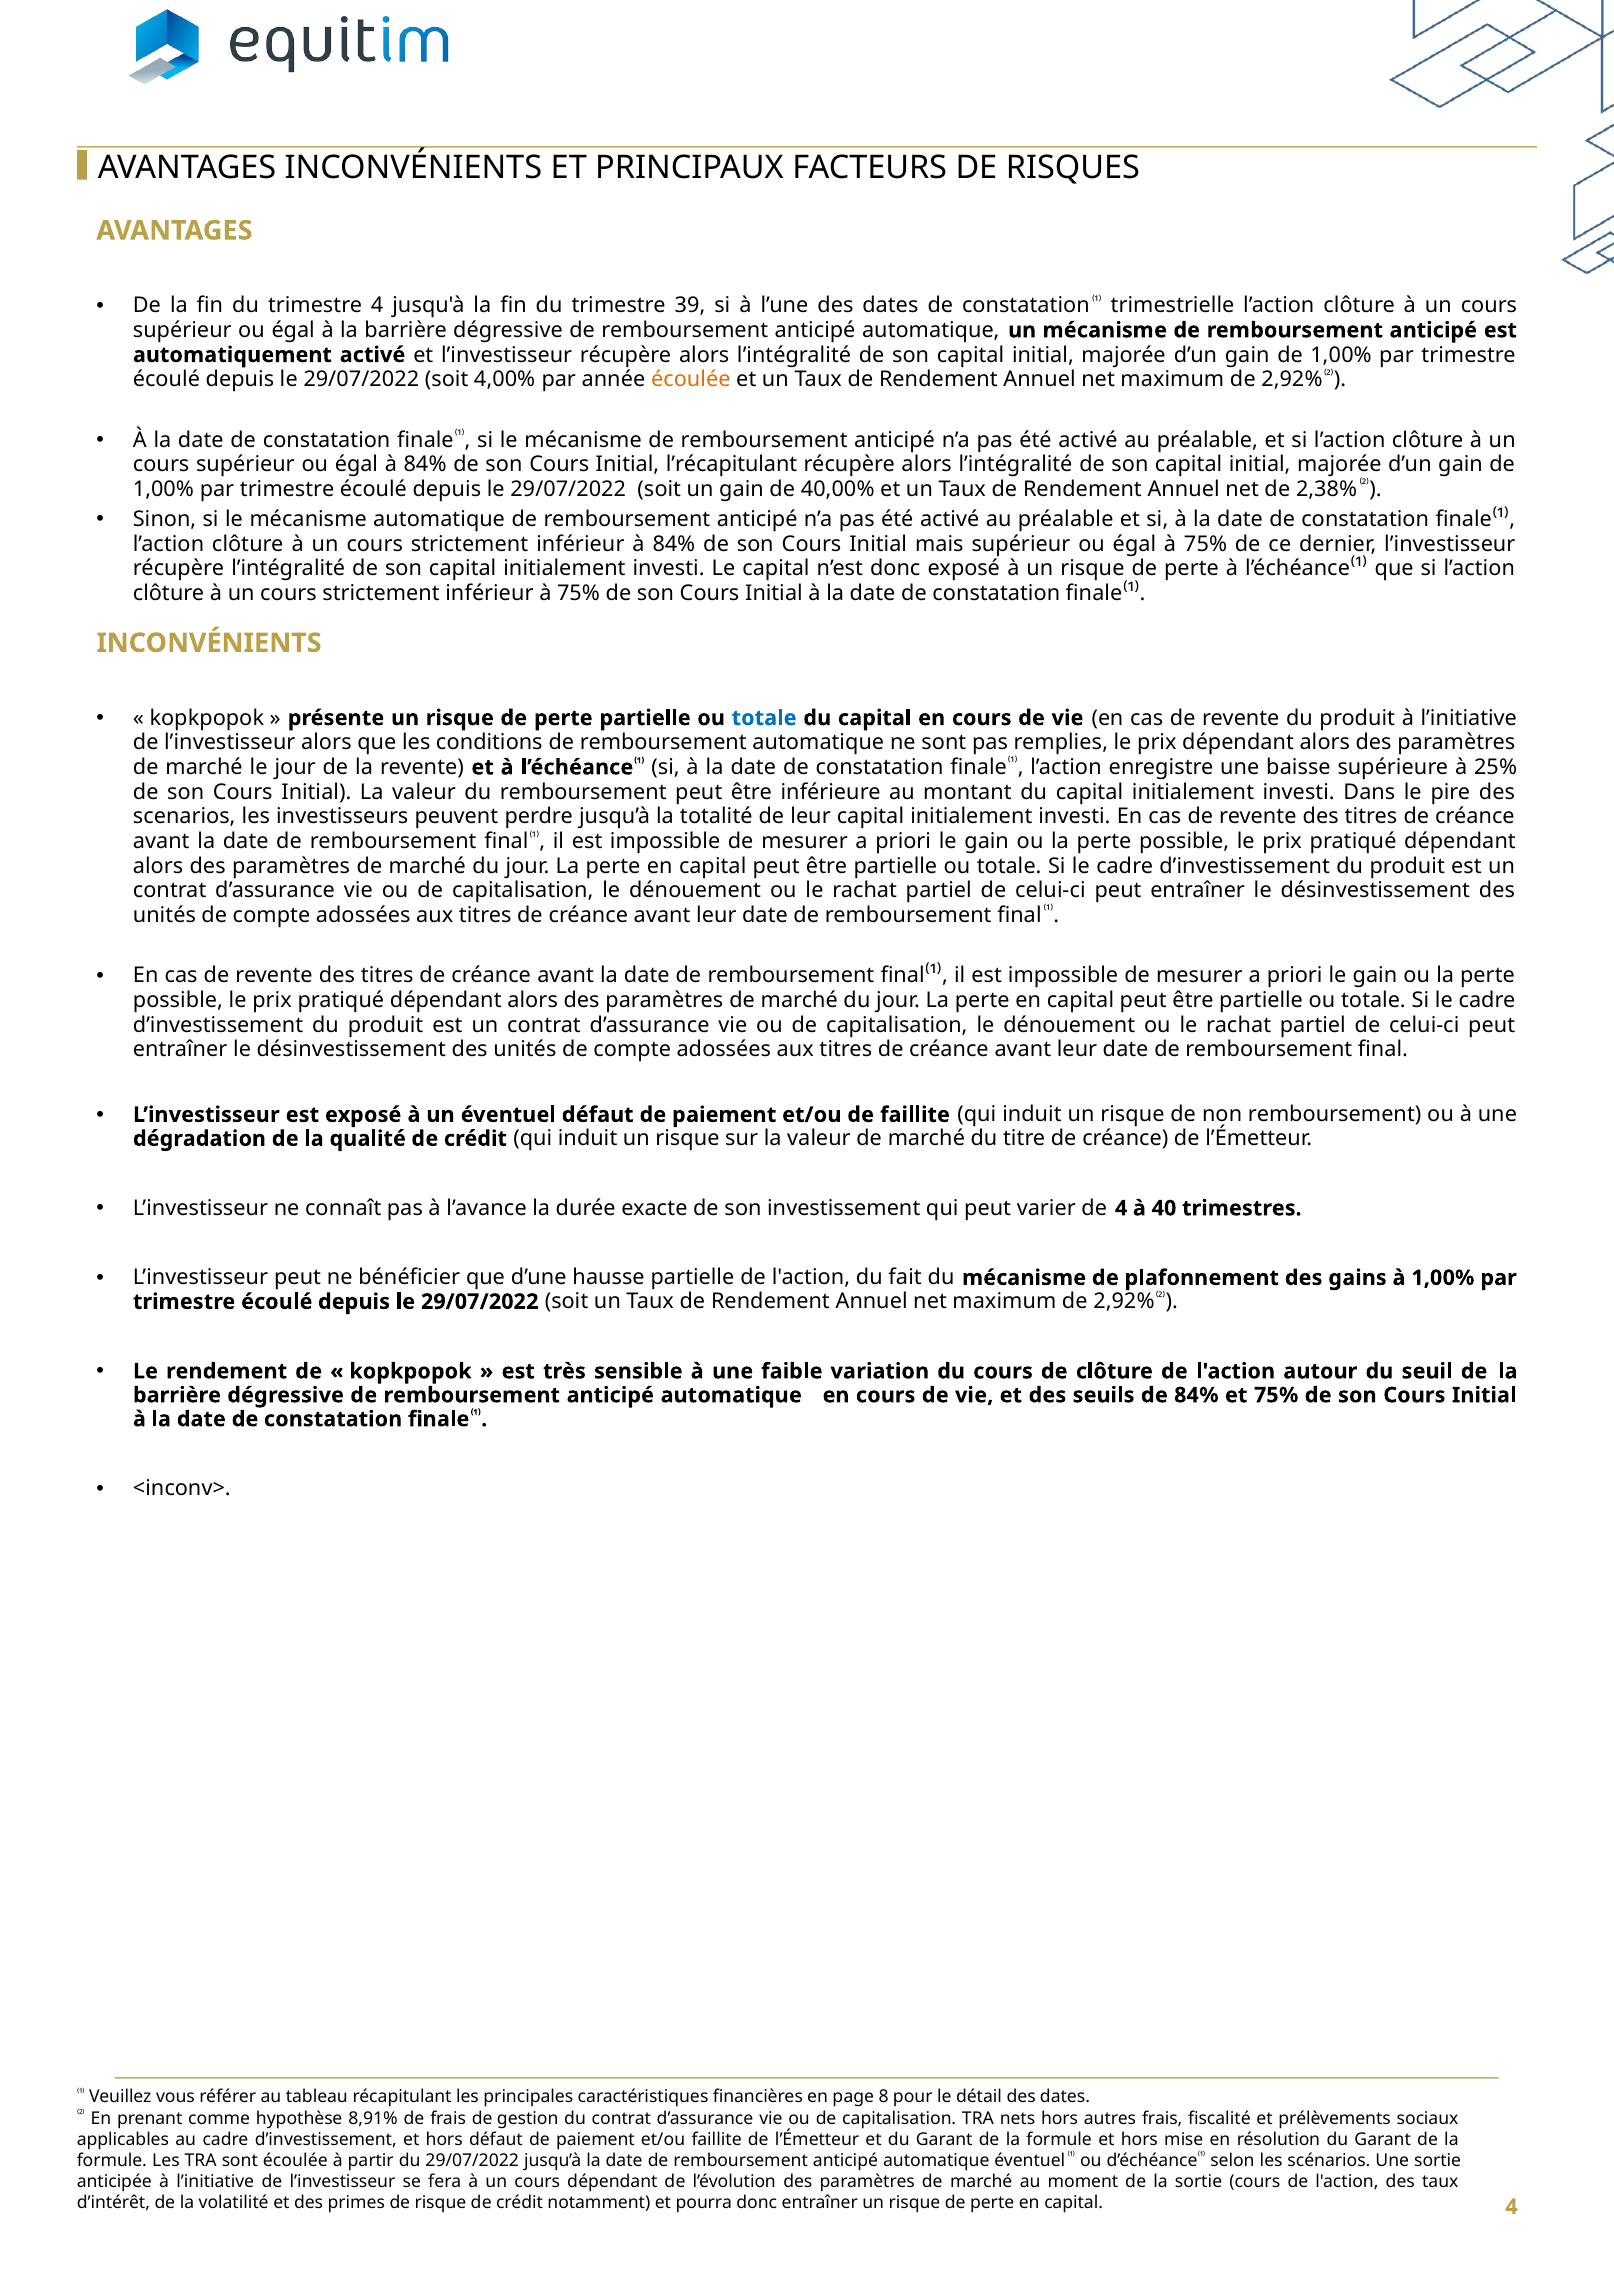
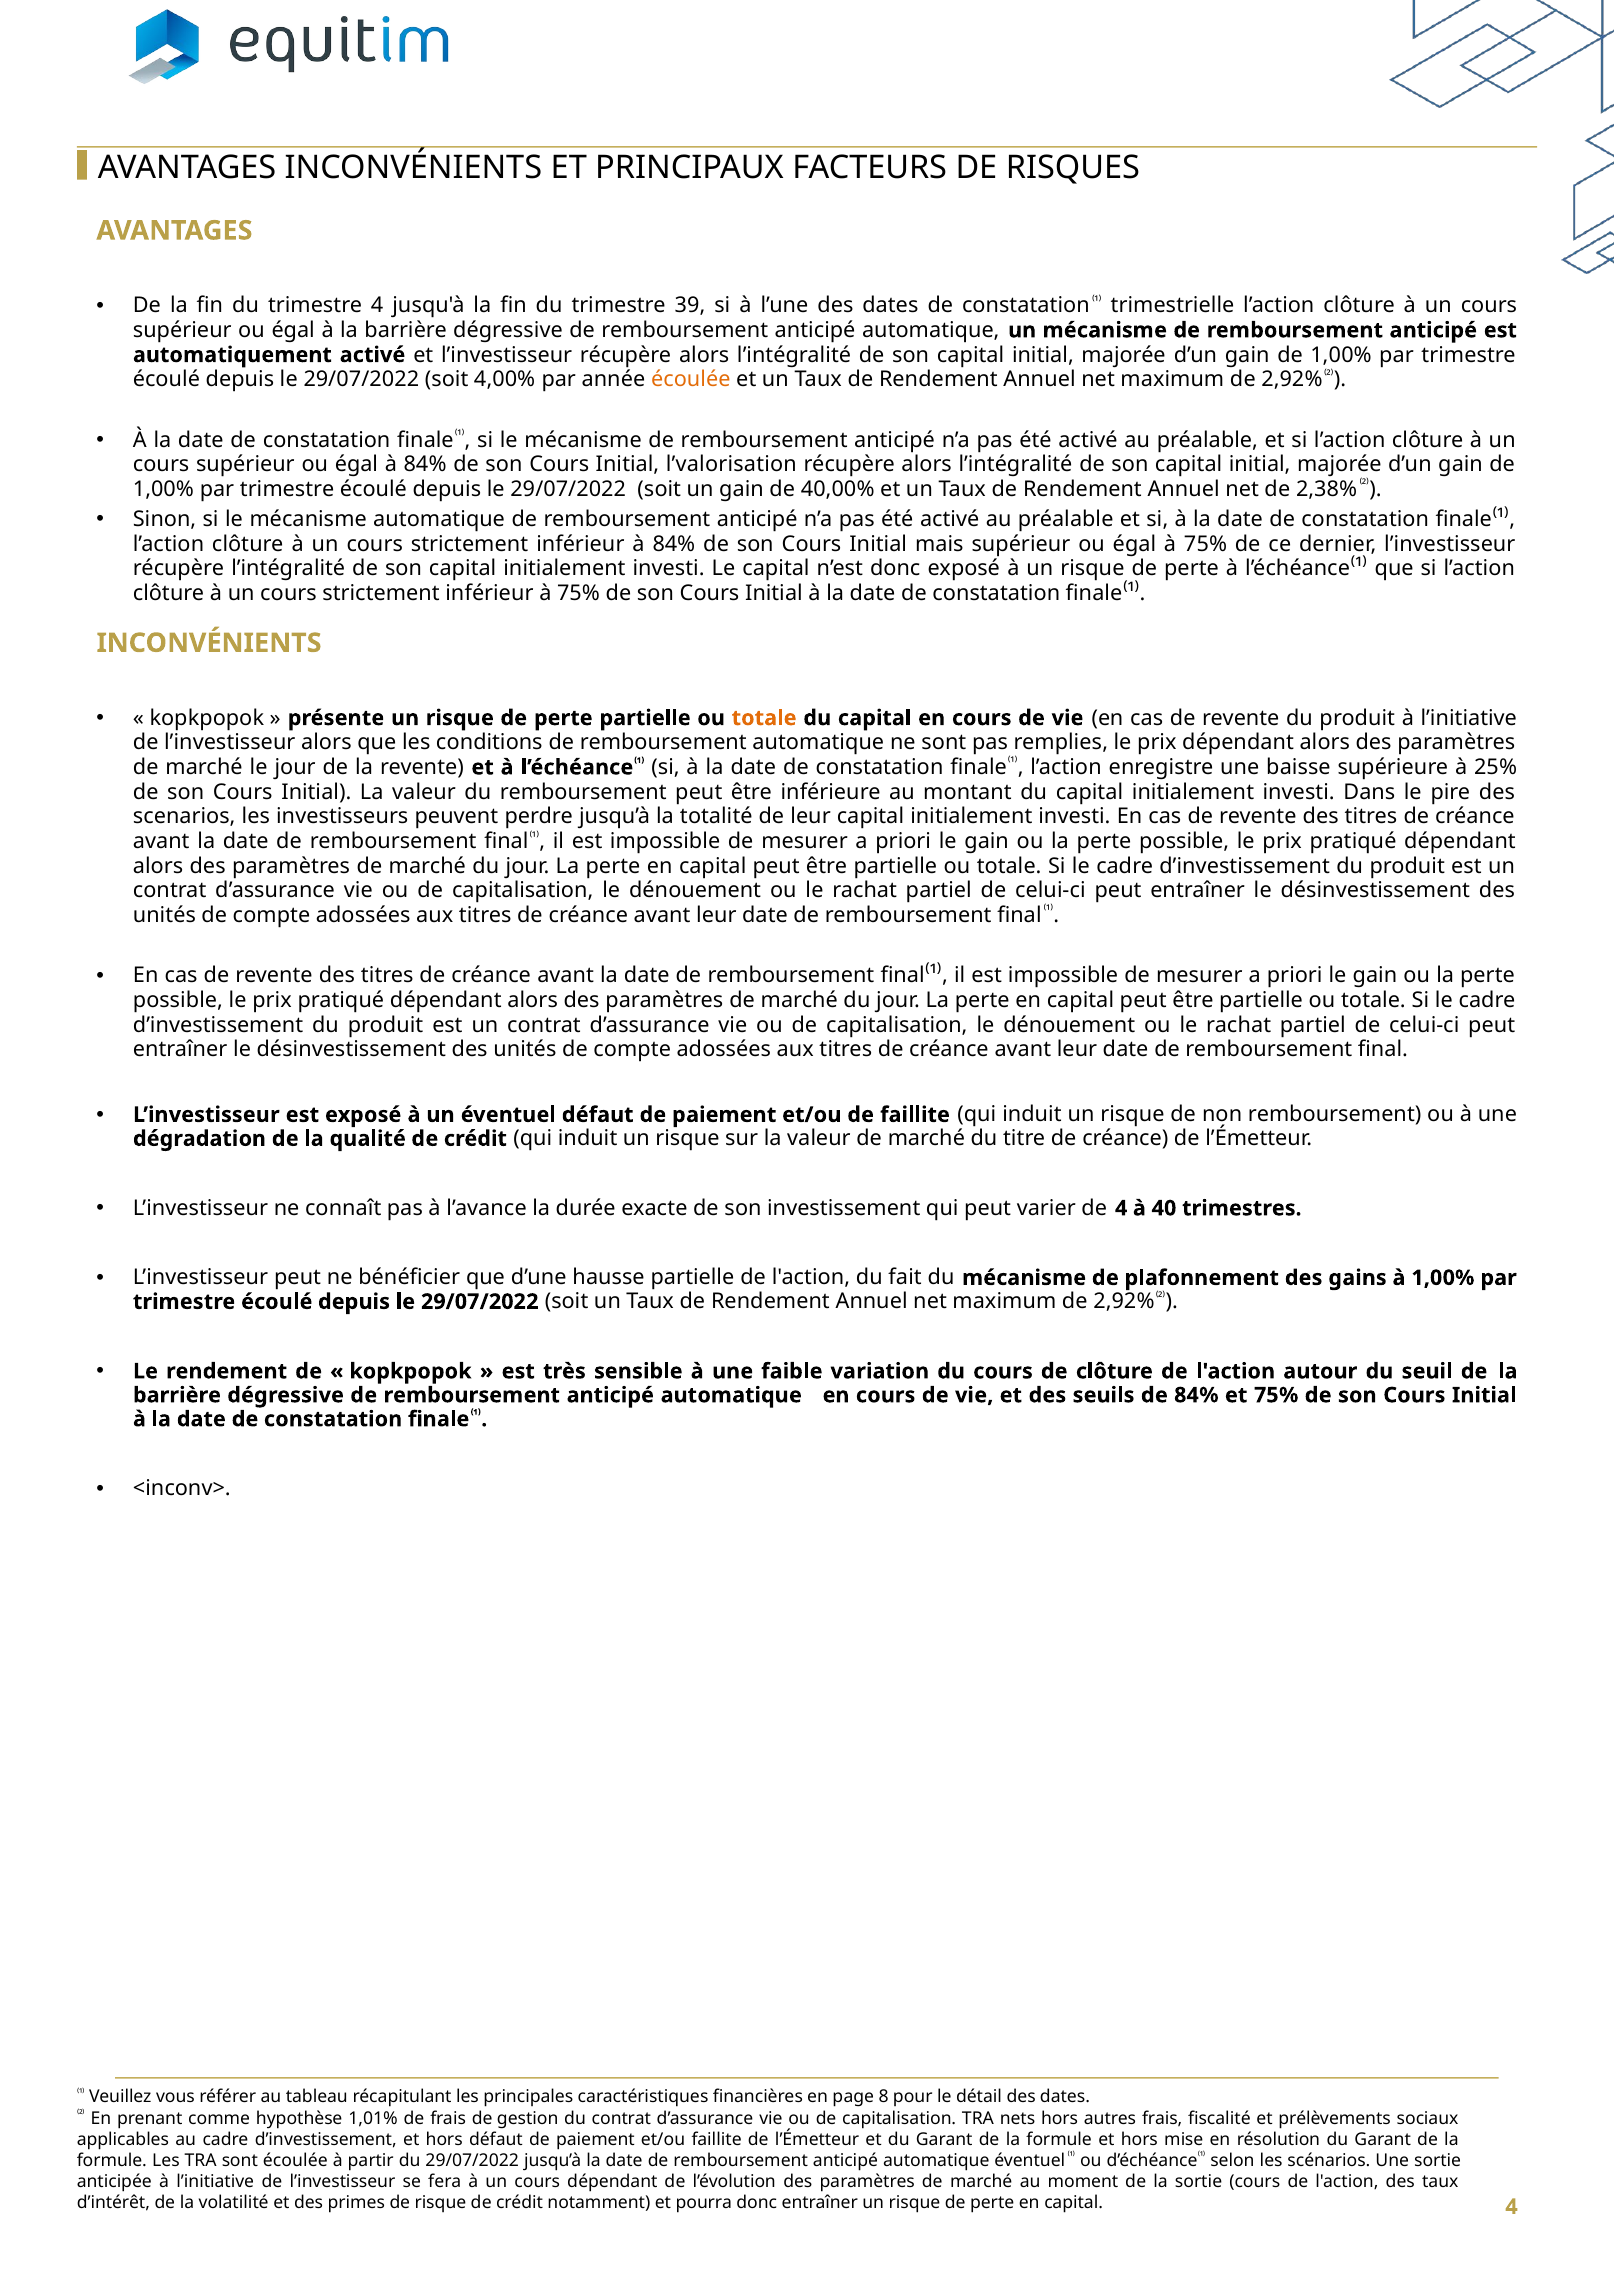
l’récapitulant: l’récapitulant -> l’valorisation
totale at (764, 718) colour: blue -> orange
8,91%: 8,91% -> 1,01%
